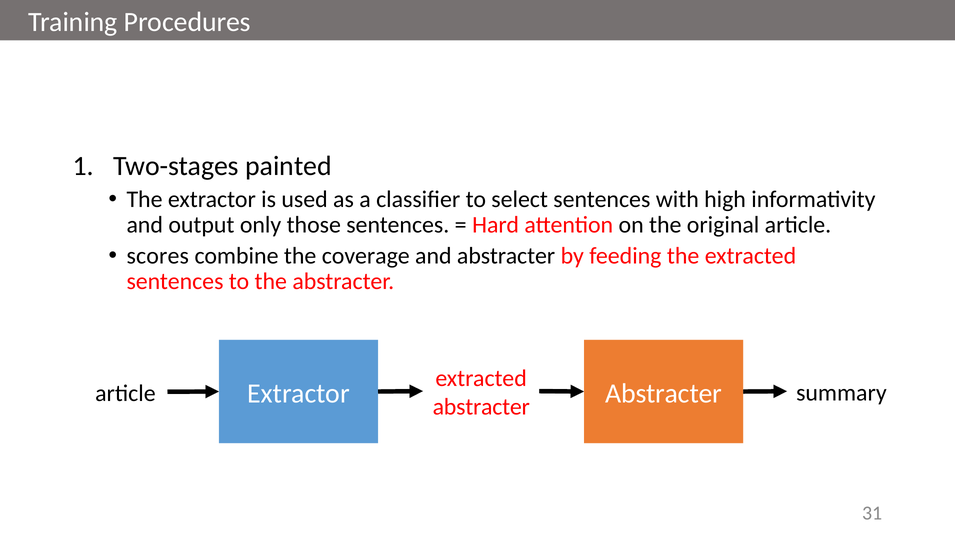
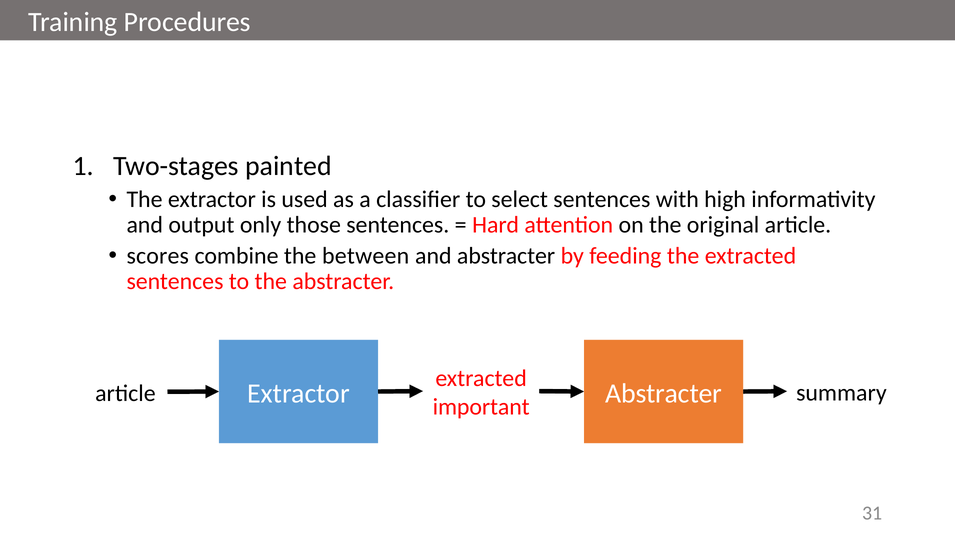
coverage: coverage -> between
abstracter at (481, 407): abstracter -> important
